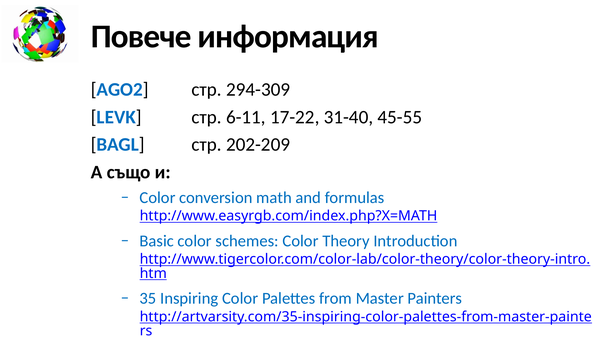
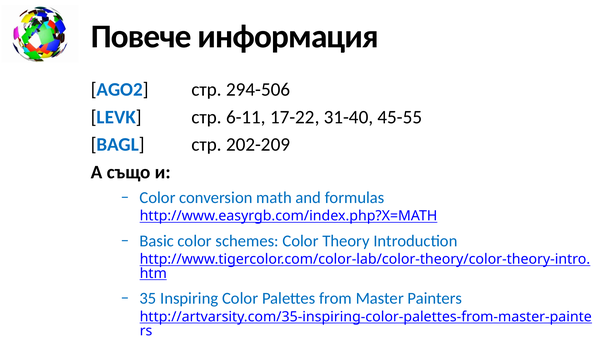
294-309: 294-309 -> 294-506
